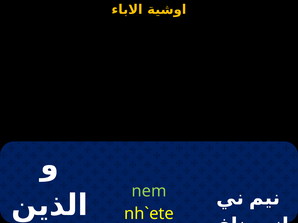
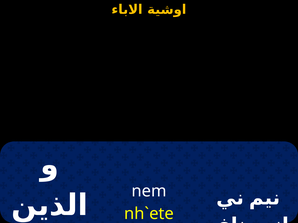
nem colour: light green -> white
